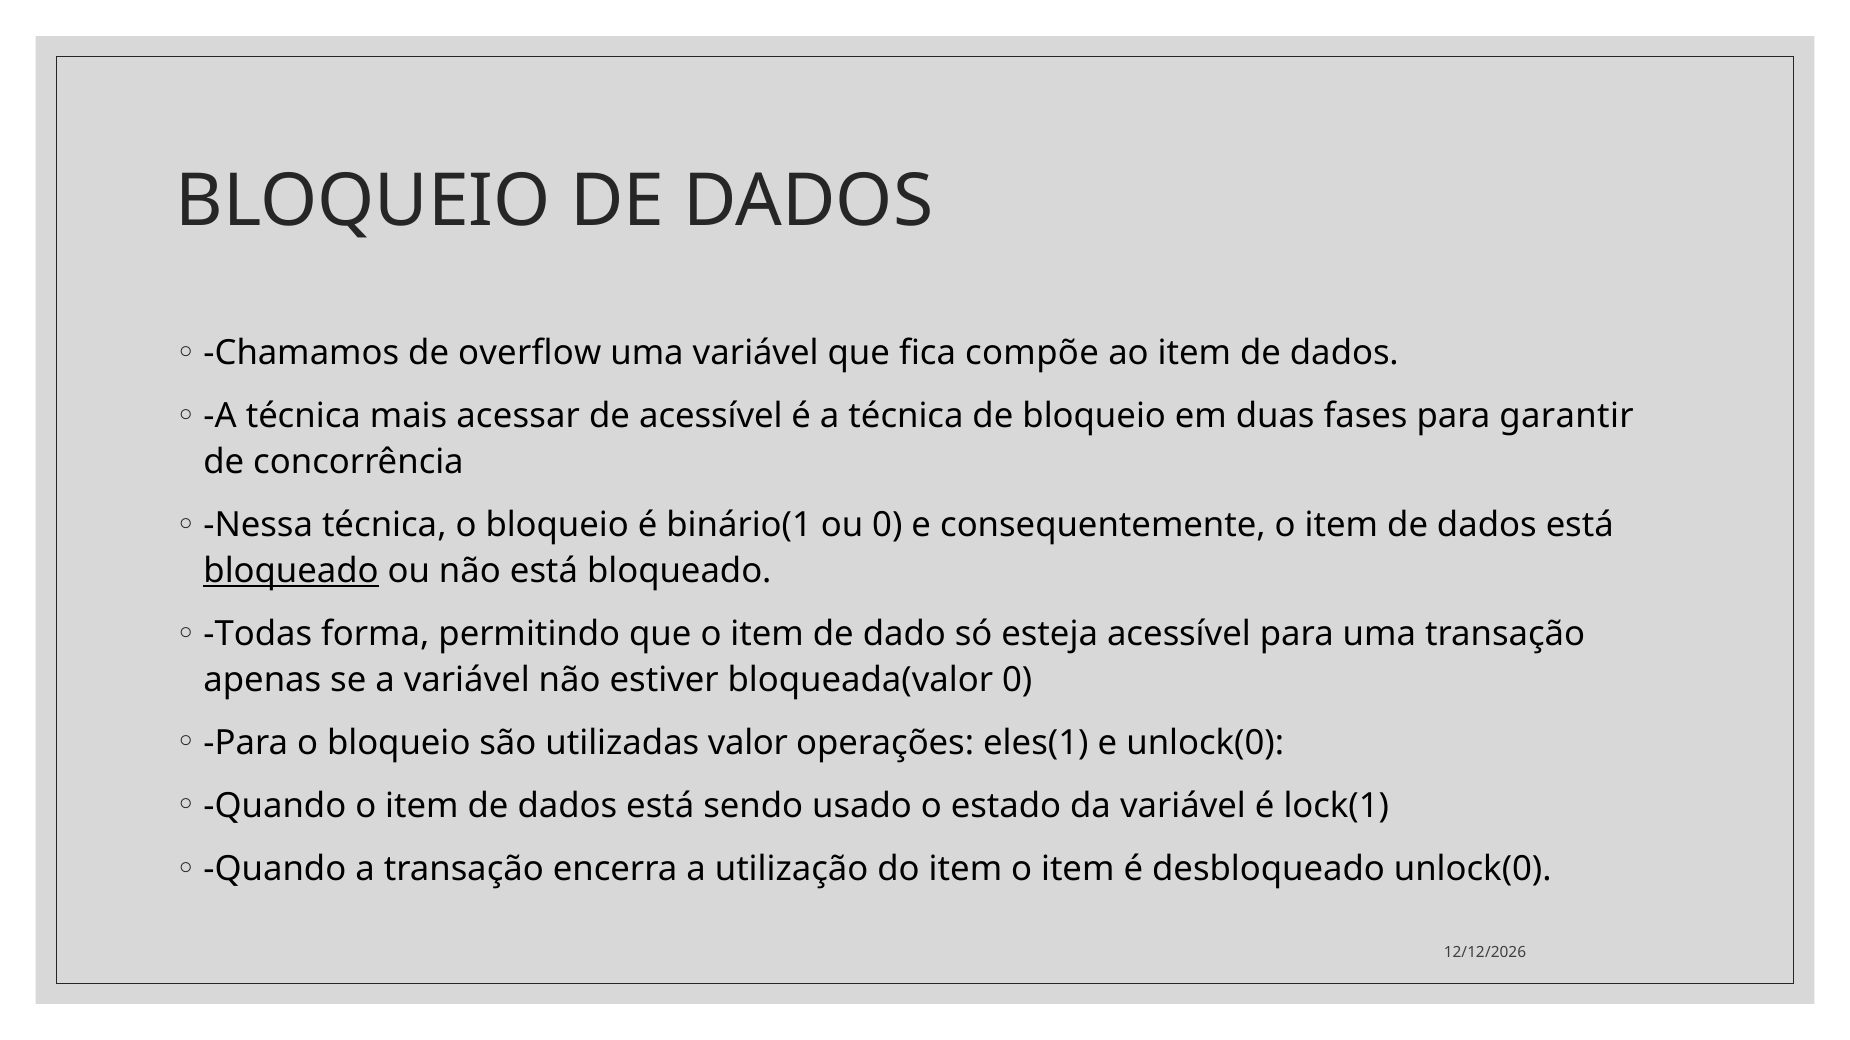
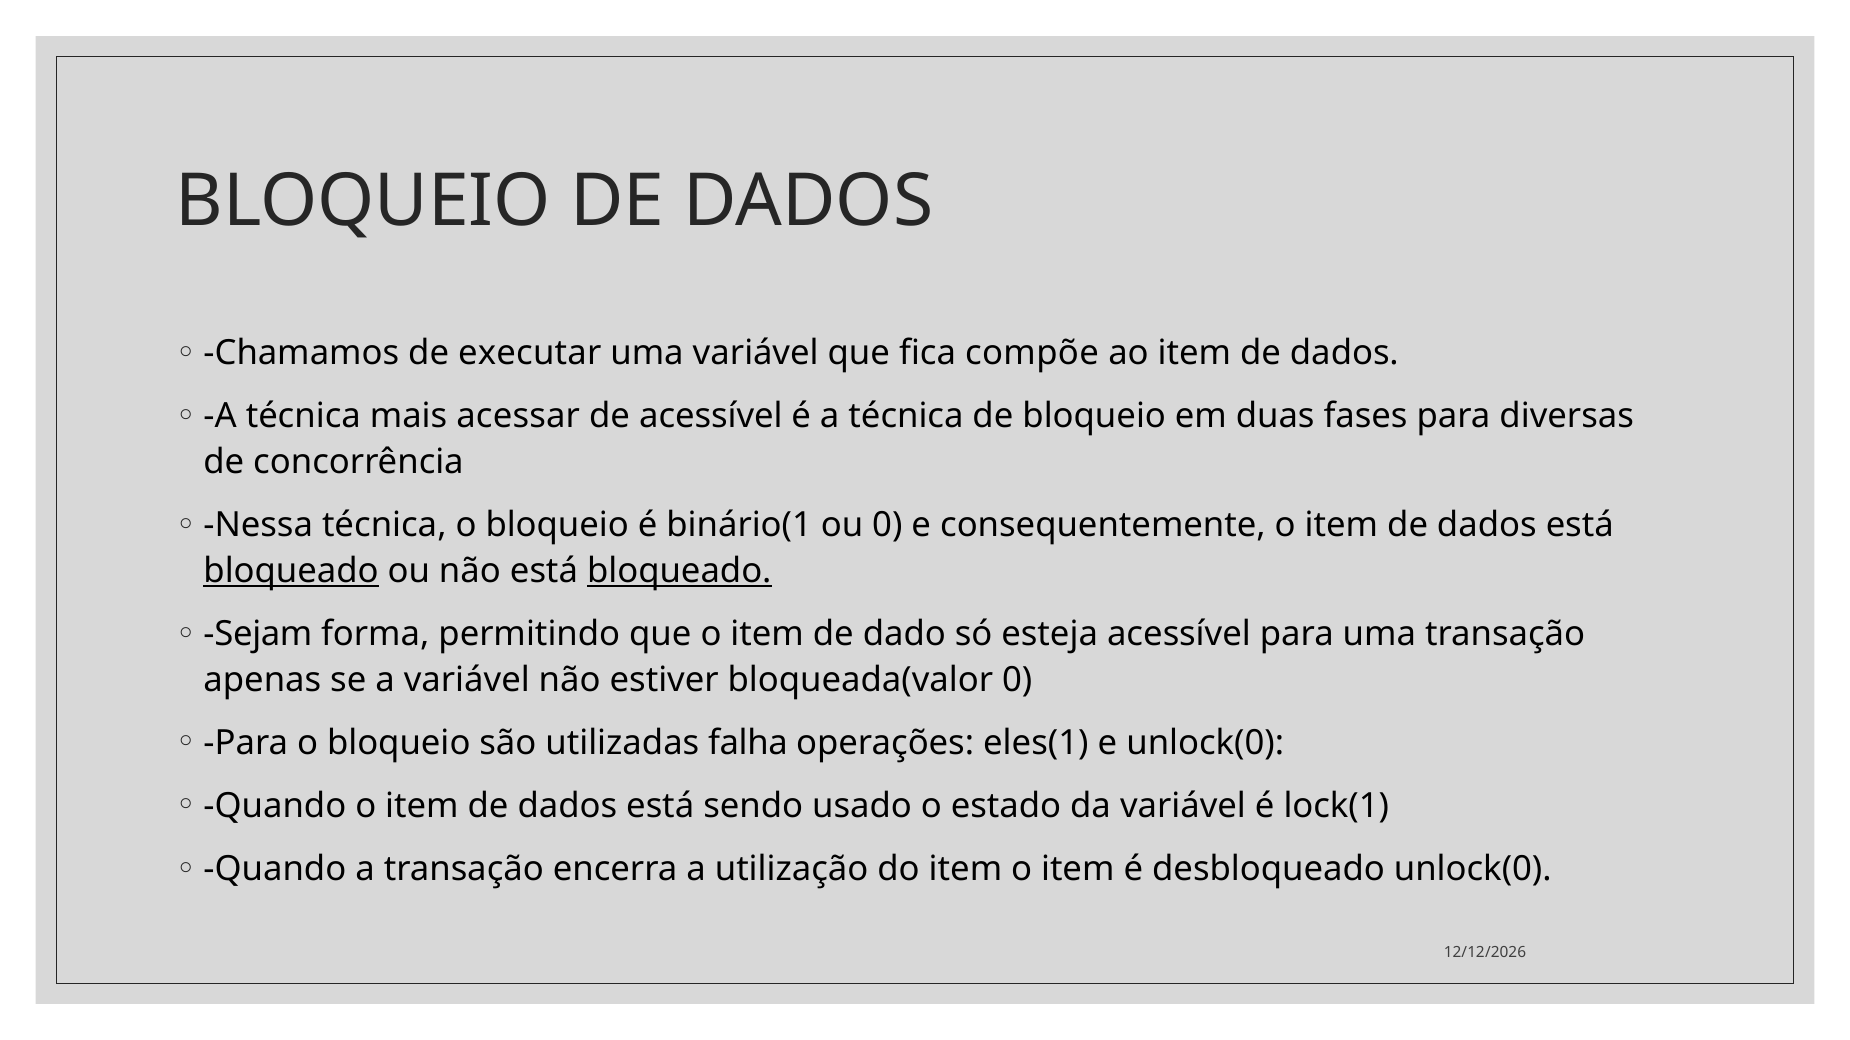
overflow: overflow -> executar
garantir: garantir -> diversas
bloqueado at (679, 571) underline: none -> present
Todas: Todas -> Sejam
valor: valor -> falha
